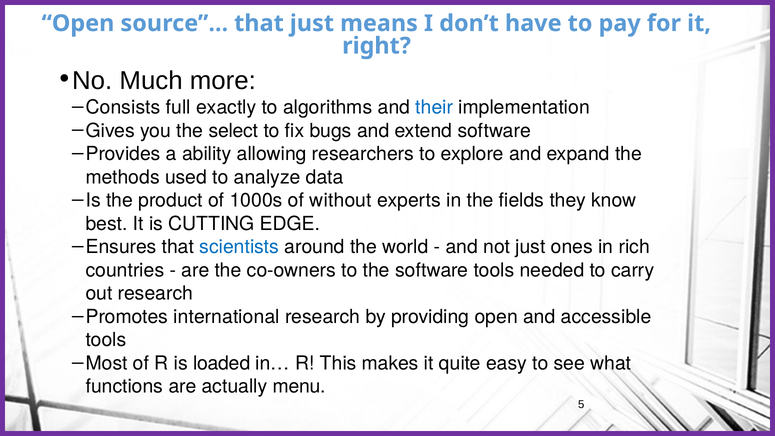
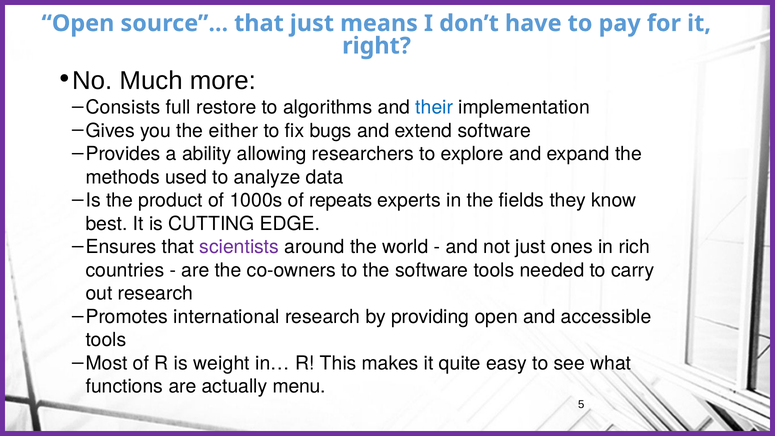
exactly: exactly -> restore
select: select -> either
without: without -> repeats
scientists colour: blue -> purple
loaded: loaded -> weight
